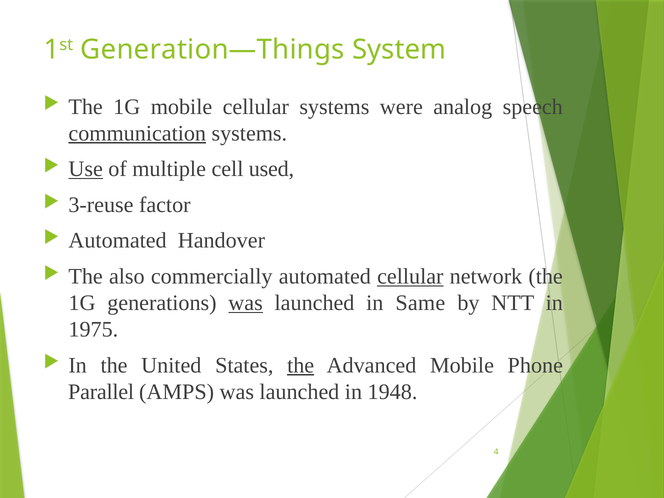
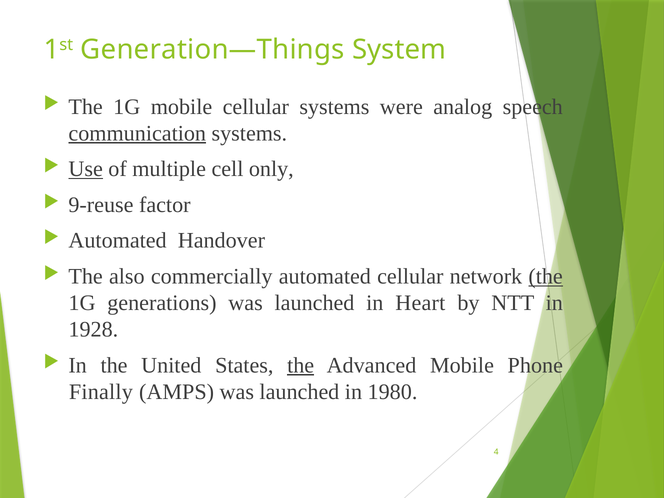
used: used -> only
3-reuse: 3-reuse -> 9-reuse
cellular at (410, 276) underline: present -> none
the at (546, 276) underline: none -> present
was at (246, 303) underline: present -> none
Same: Same -> Heart
1975: 1975 -> 1928
Parallel: Parallel -> Finally
1948: 1948 -> 1980
